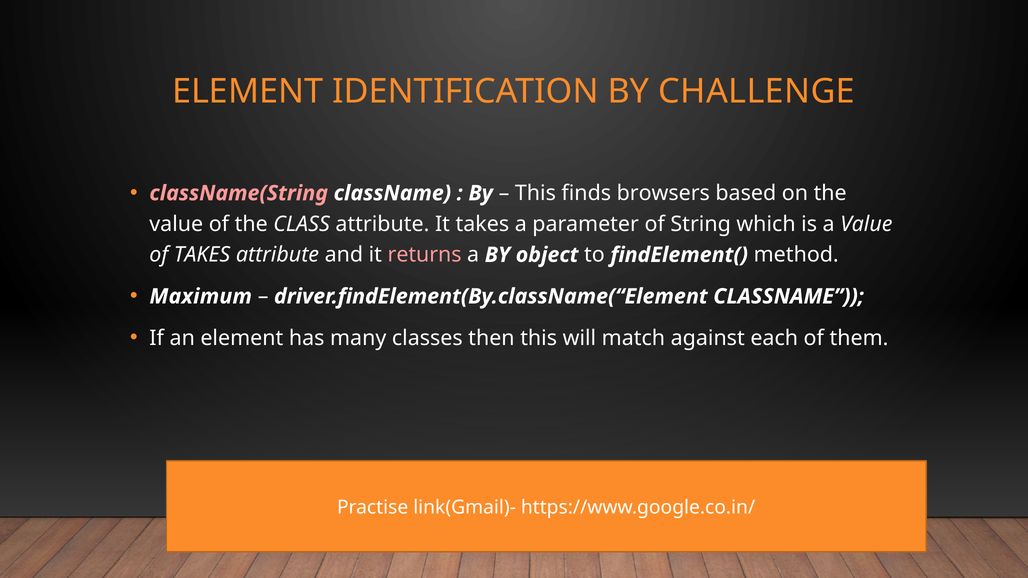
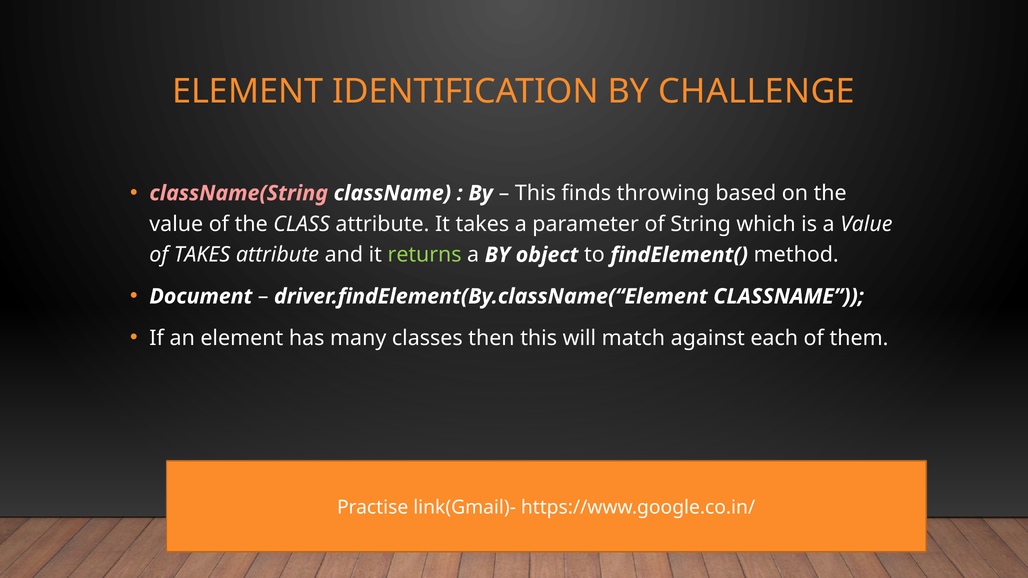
browsers: browsers -> throwing
returns colour: pink -> light green
Maximum: Maximum -> Document
